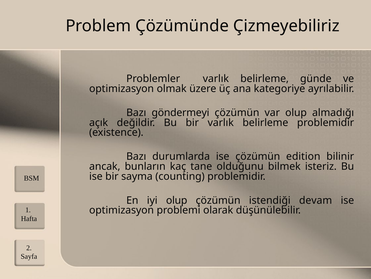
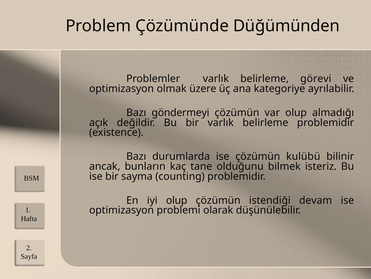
Çizmeyebiliriz: Çizmeyebiliriz -> Düğümünden
günde: günde -> görevi
edition: edition -> kulübü
